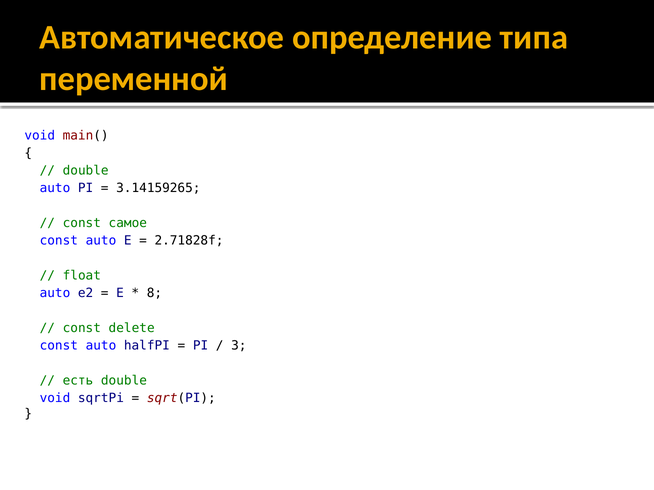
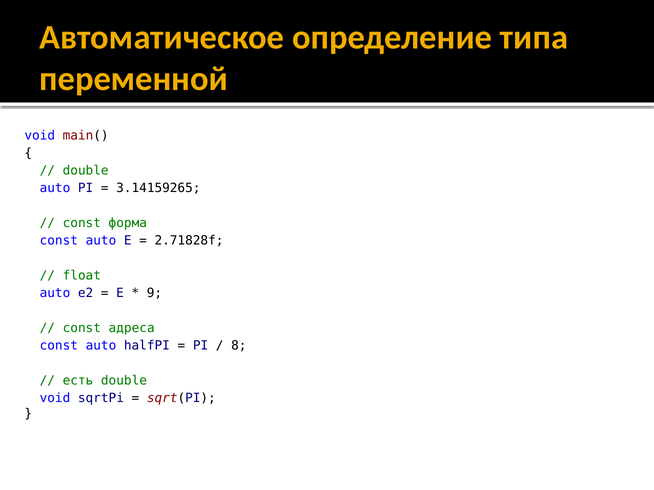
самое: самое -> форма
8: 8 -> 9
delete: delete -> адреса
3: 3 -> 8
